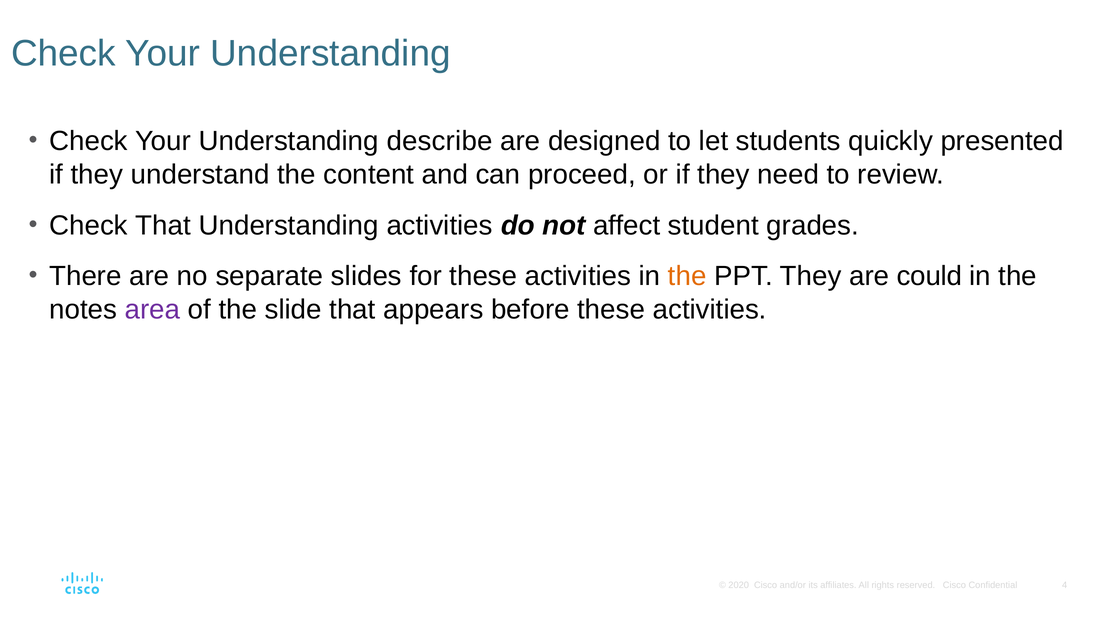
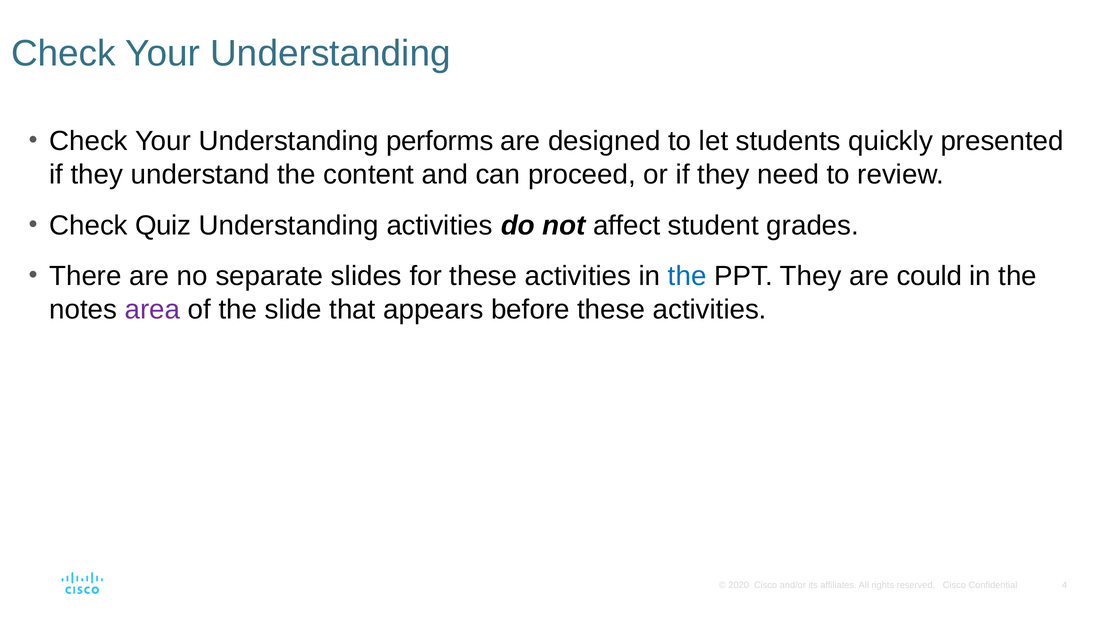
describe: describe -> performs
Check That: That -> Quiz
the at (687, 276) colour: orange -> blue
